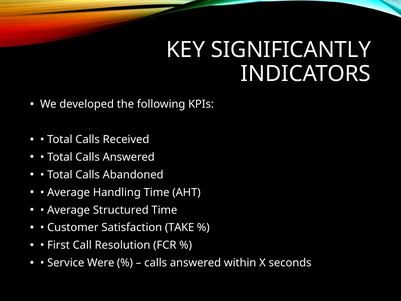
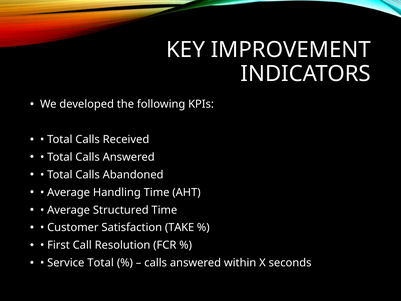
SIGNIFICANTLY: SIGNIFICANTLY -> IMPROVEMENT
Service Were: Were -> Total
